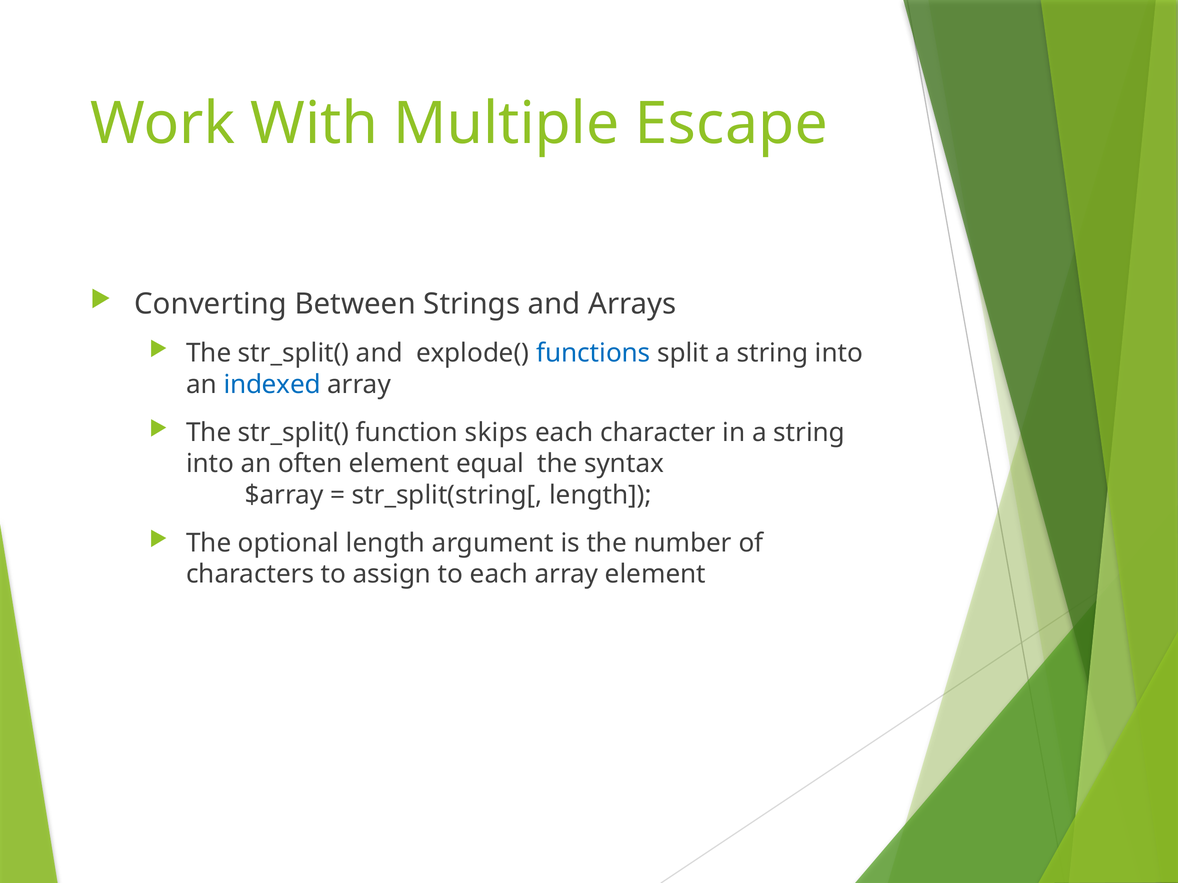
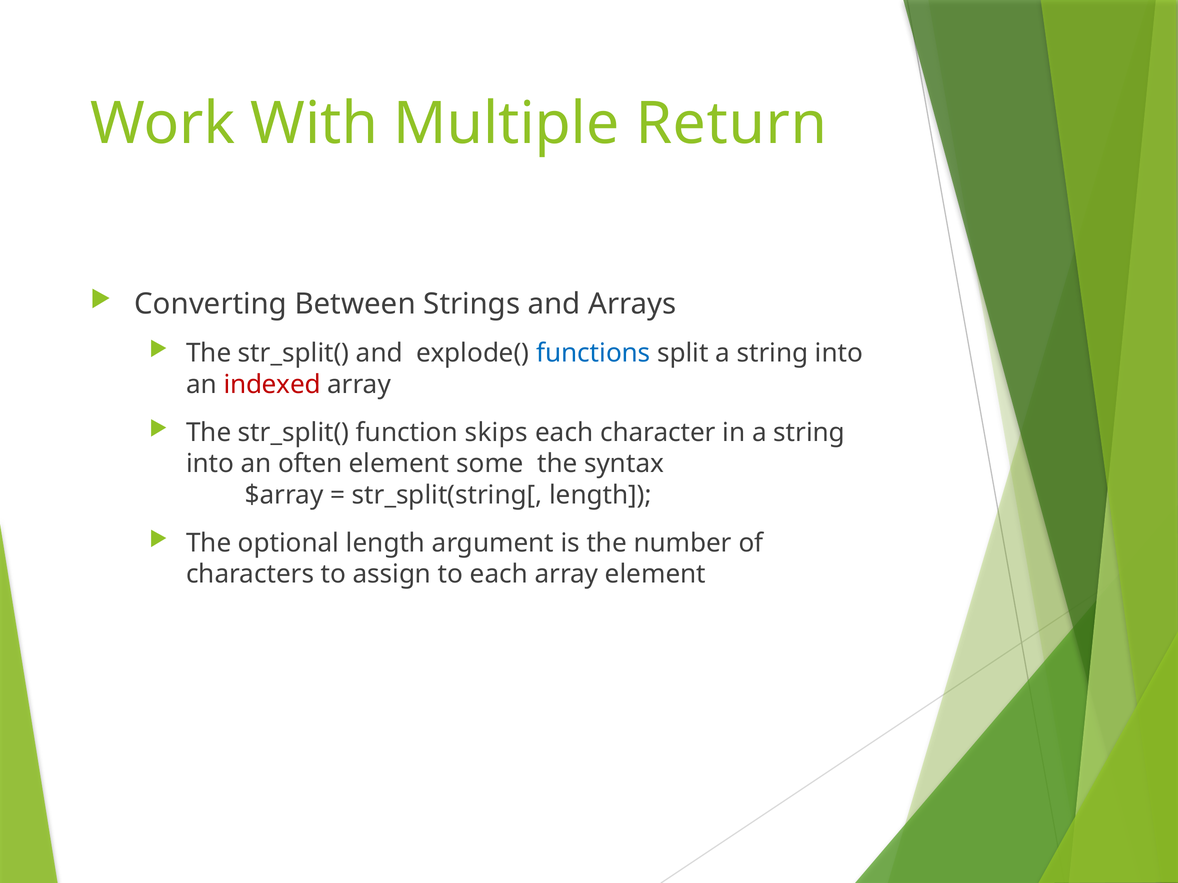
Escape: Escape -> Return
indexed colour: blue -> red
equal: equal -> some
